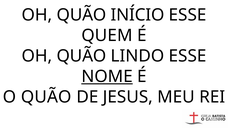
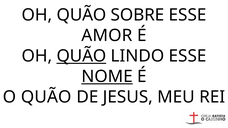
INÍCIO: INÍCIO -> SOBRE
QUEM: QUEM -> AMOR
QUÃO at (81, 56) underline: none -> present
